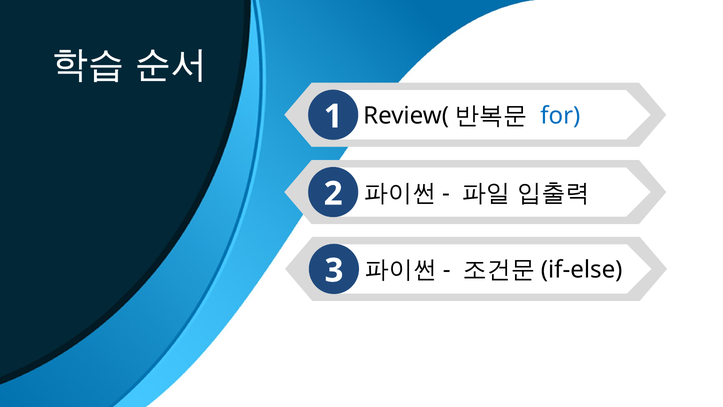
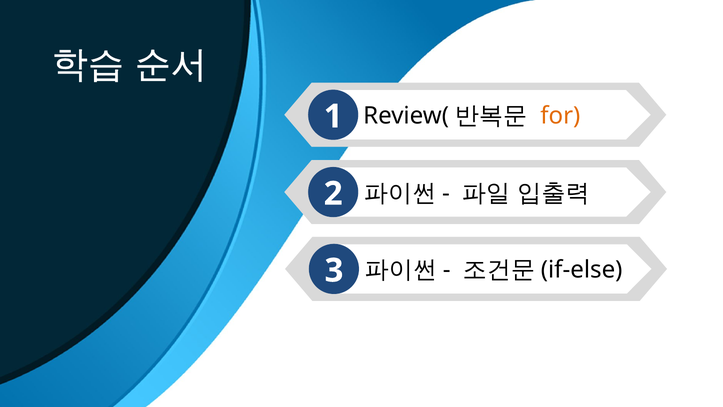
for colour: blue -> orange
